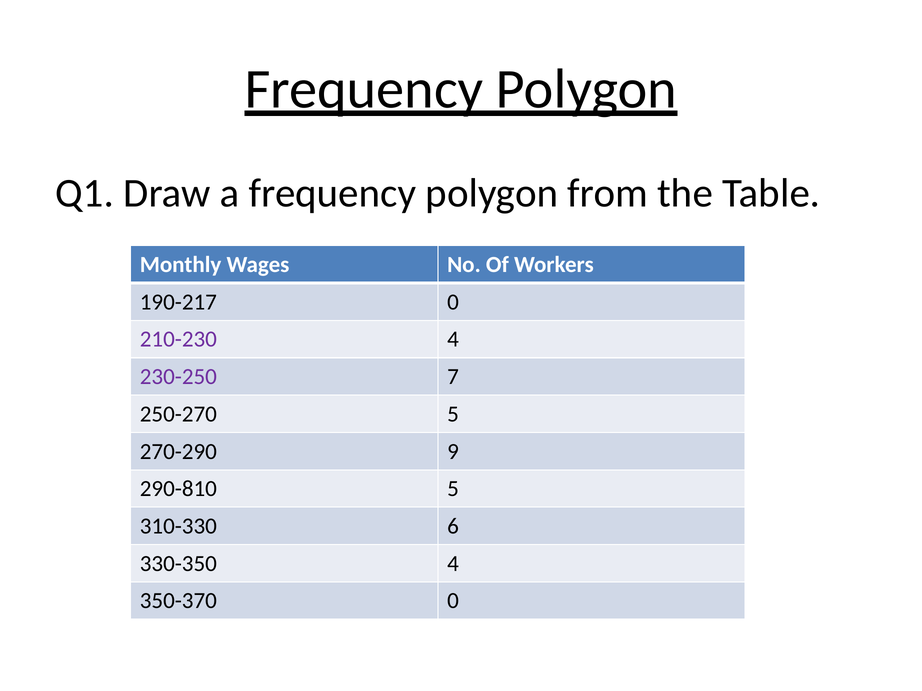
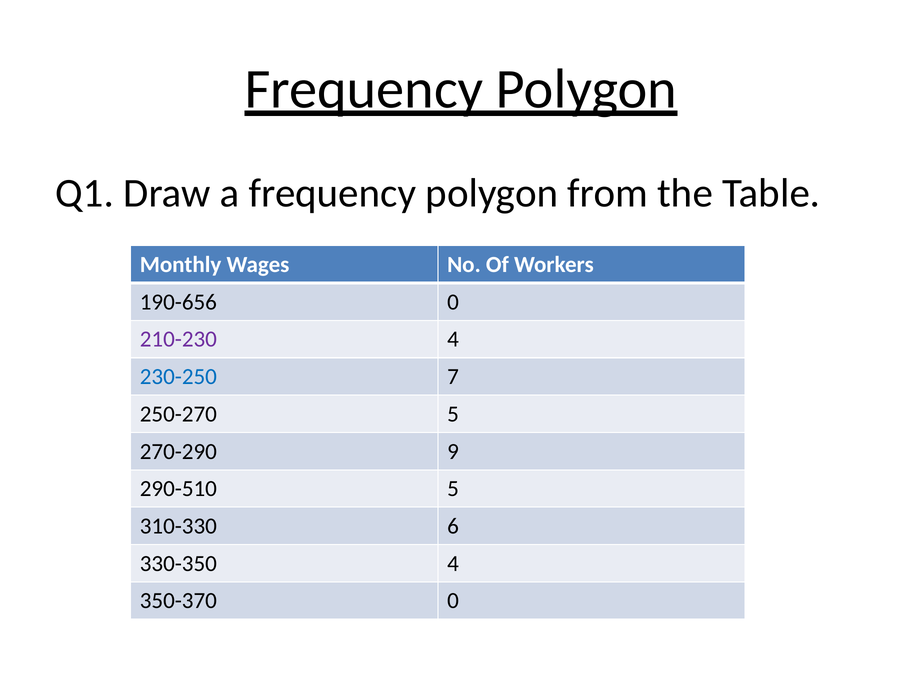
190-217: 190-217 -> 190-656
230-250 colour: purple -> blue
290-810: 290-810 -> 290-510
